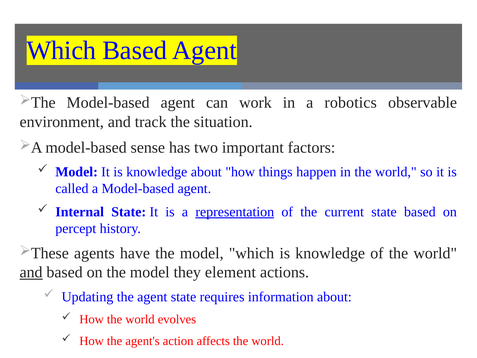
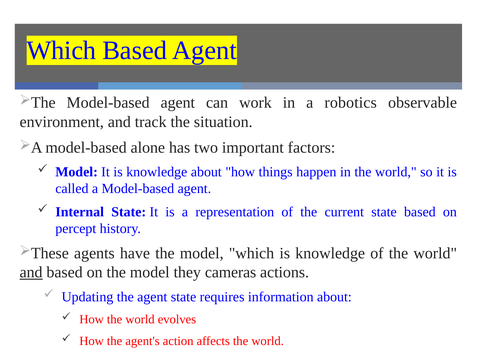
sense: sense -> alone
representation underline: present -> none
element: element -> cameras
